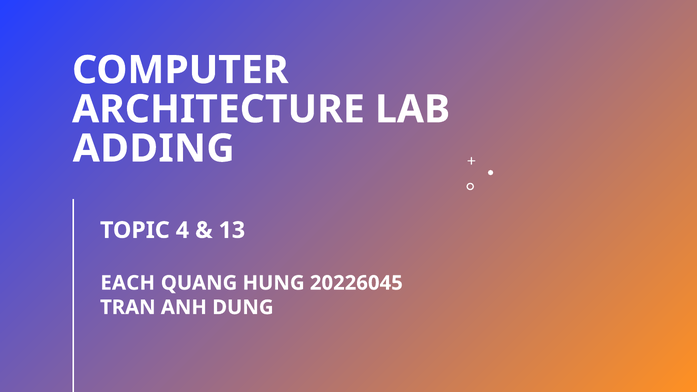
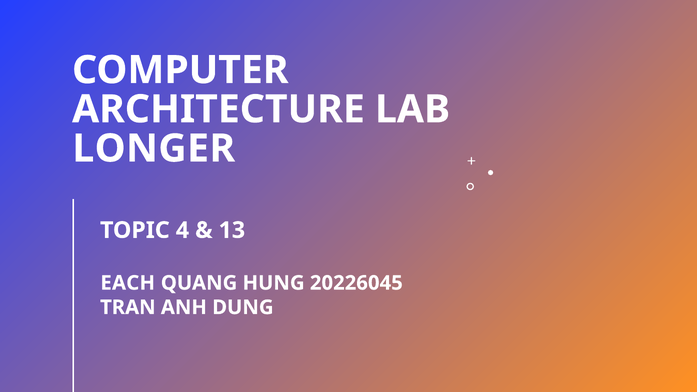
ADDING: ADDING -> LONGER
